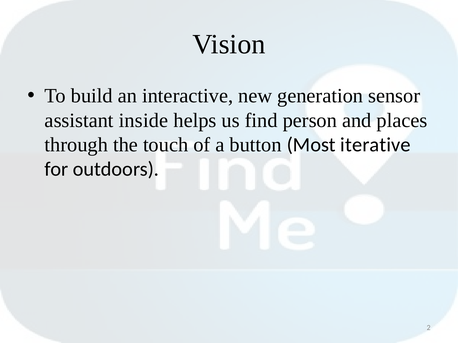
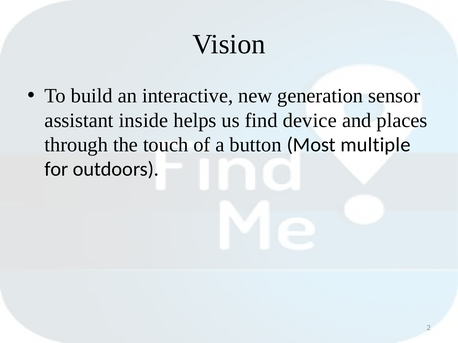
person: person -> device
iterative: iterative -> multiple
